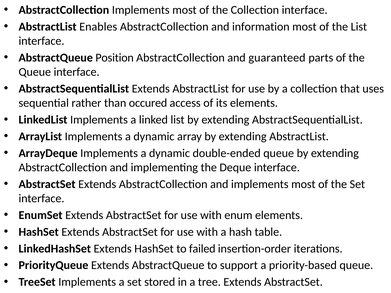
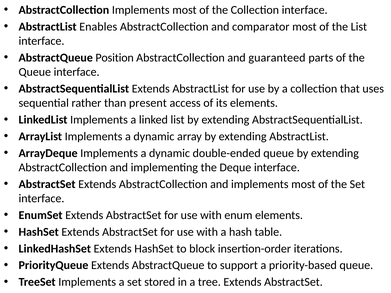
information: information -> comparator
occured: occured -> present
failed: failed -> block
